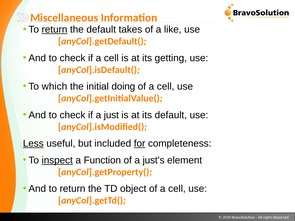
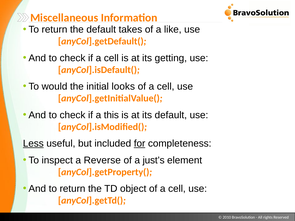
return at (54, 30) underline: present -> none
which: which -> would
doing: doing -> looks
just: just -> this
inspect underline: present -> none
Function: Function -> Reverse
